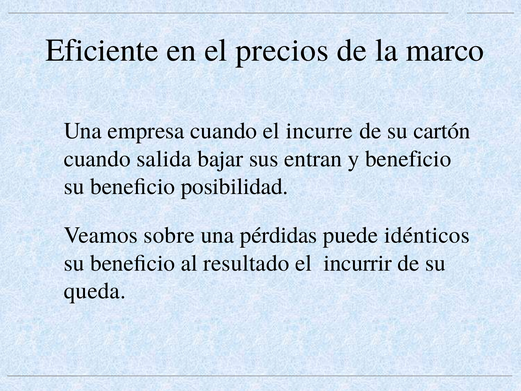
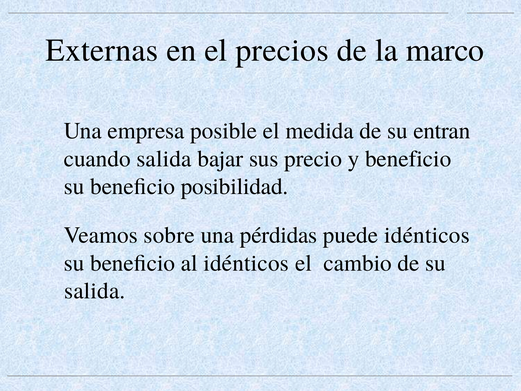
Eficiente: Eficiente -> Externas
empresa cuando: cuando -> posible
incurre: incurre -> medida
cartón: cartón -> entran
entran: entran -> precio
al resultado: resultado -> idénticos
incurrir: incurrir -> cambio
queda at (95, 291): queda -> salida
